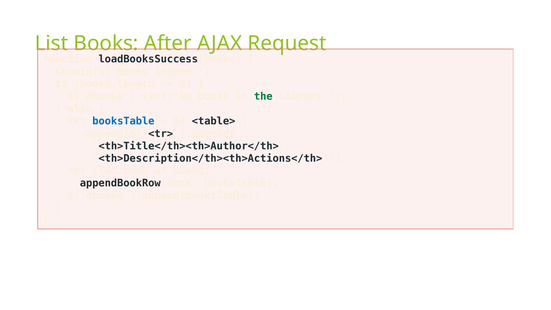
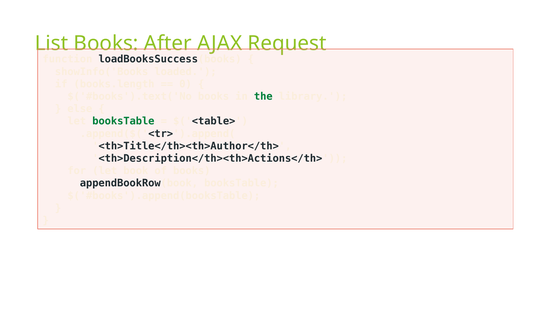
booksTable at (123, 121) colour: blue -> green
